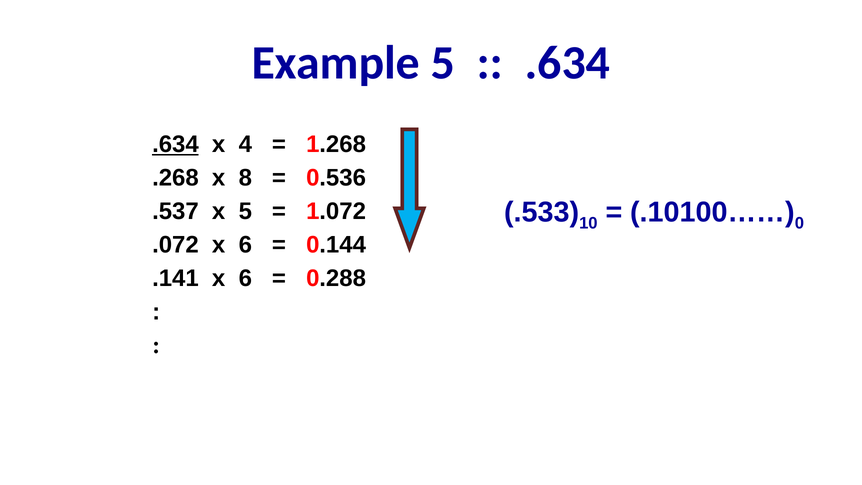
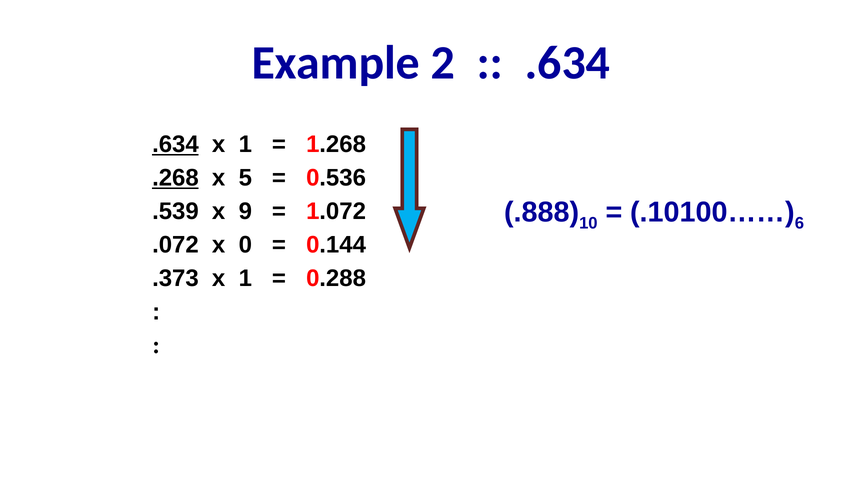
Example 5: 5 -> 2
4 at (245, 144): 4 -> 1
.268 underline: none -> present
8: 8 -> 5
.533: .533 -> .888
0: 0 -> 6
.537: .537 -> .539
x 5: 5 -> 9
.072 x 6: 6 -> 0
.141: .141 -> .373
6 at (245, 278): 6 -> 1
